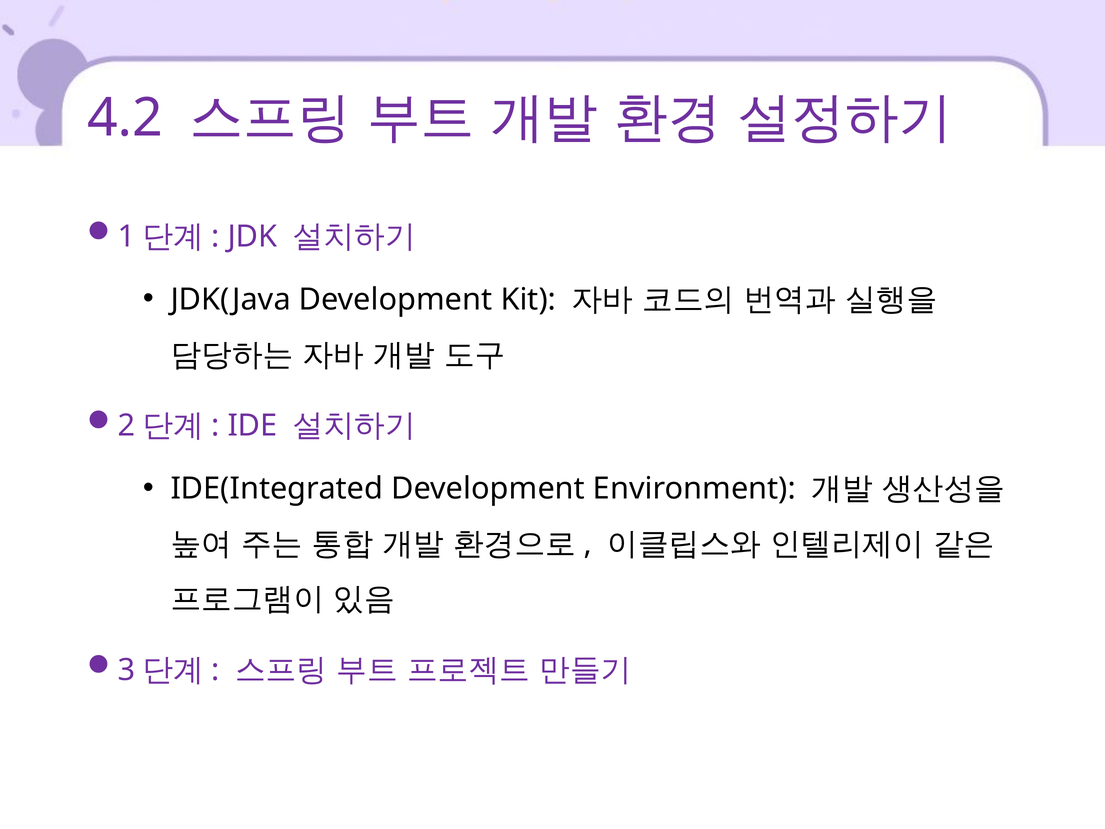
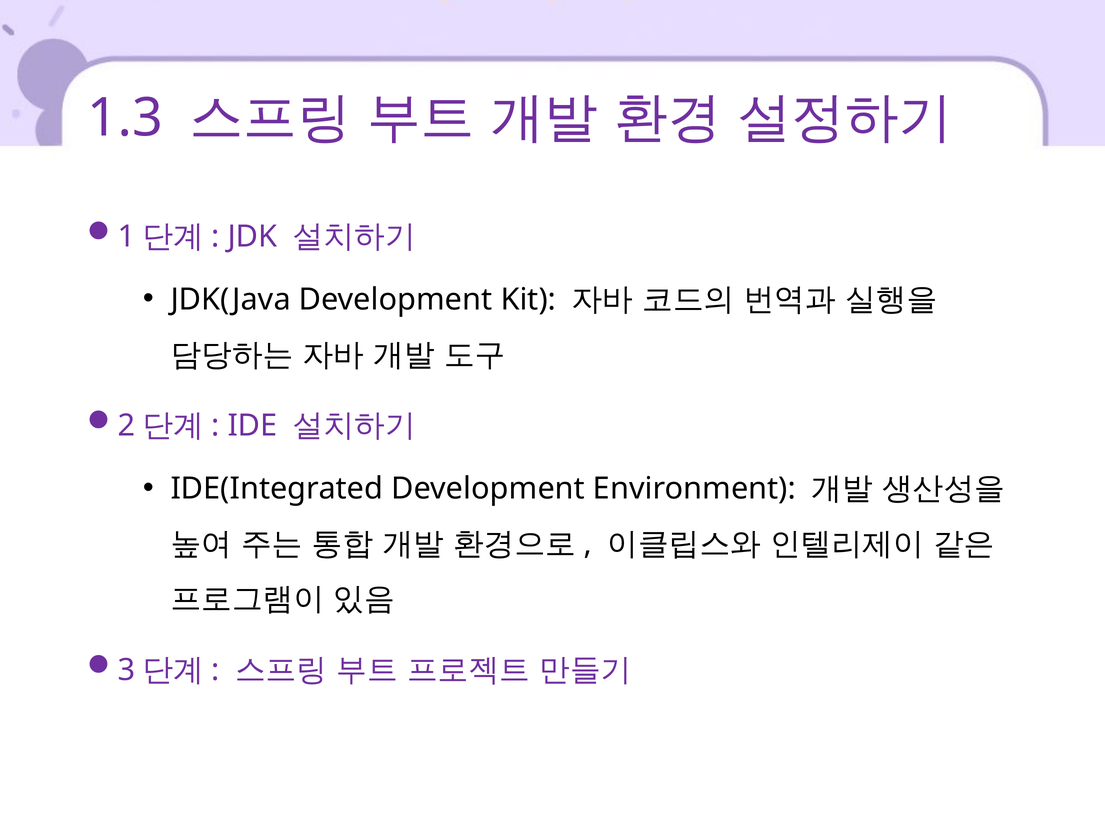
4.2: 4.2 -> 1.3
